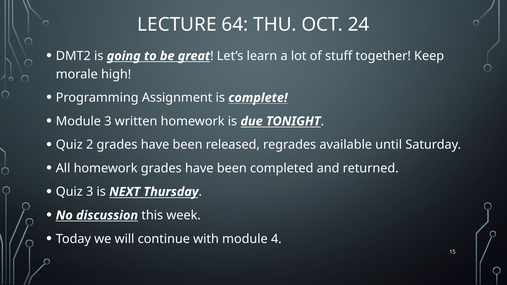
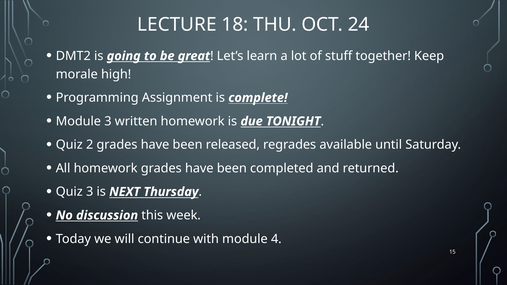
64: 64 -> 18
